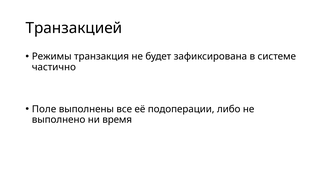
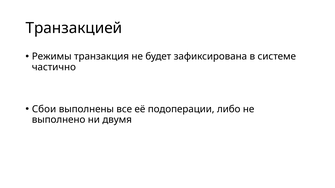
Поле: Поле -> Сбои
время: время -> двумя
